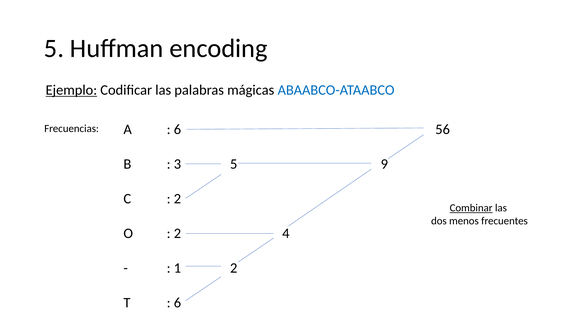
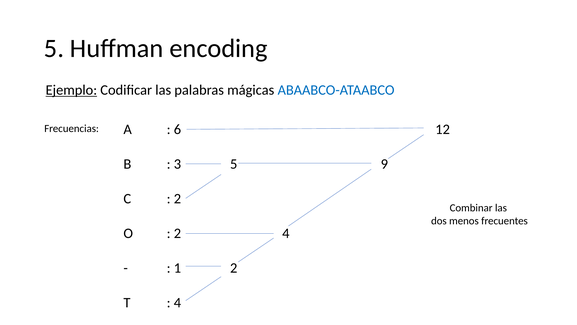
56: 56 -> 12
Combinar underline: present -> none
6 at (177, 302): 6 -> 4
